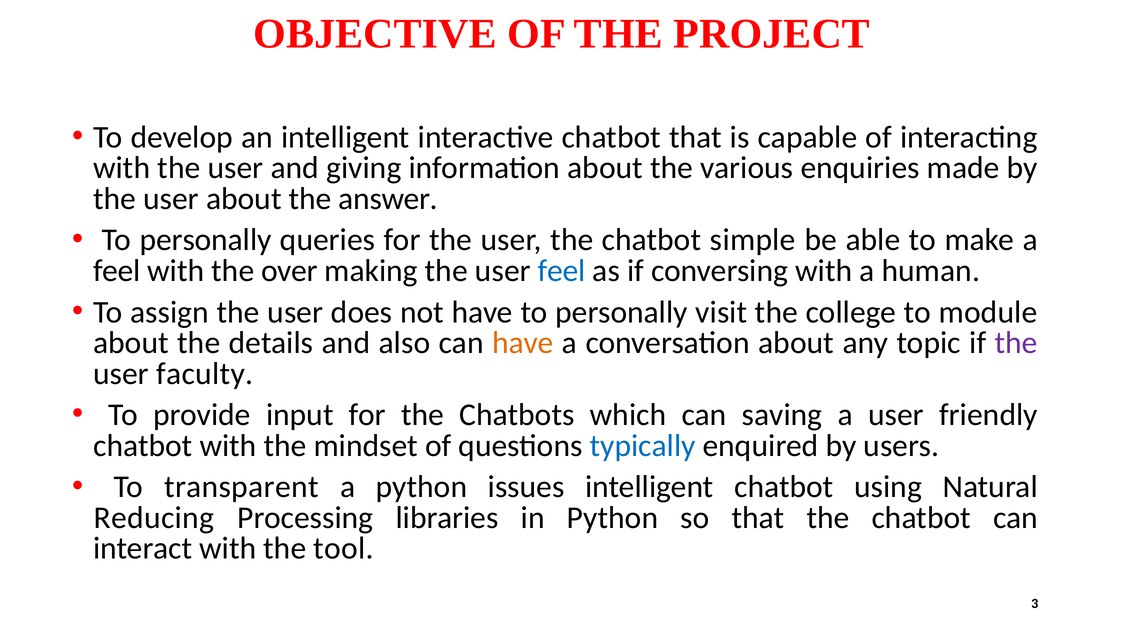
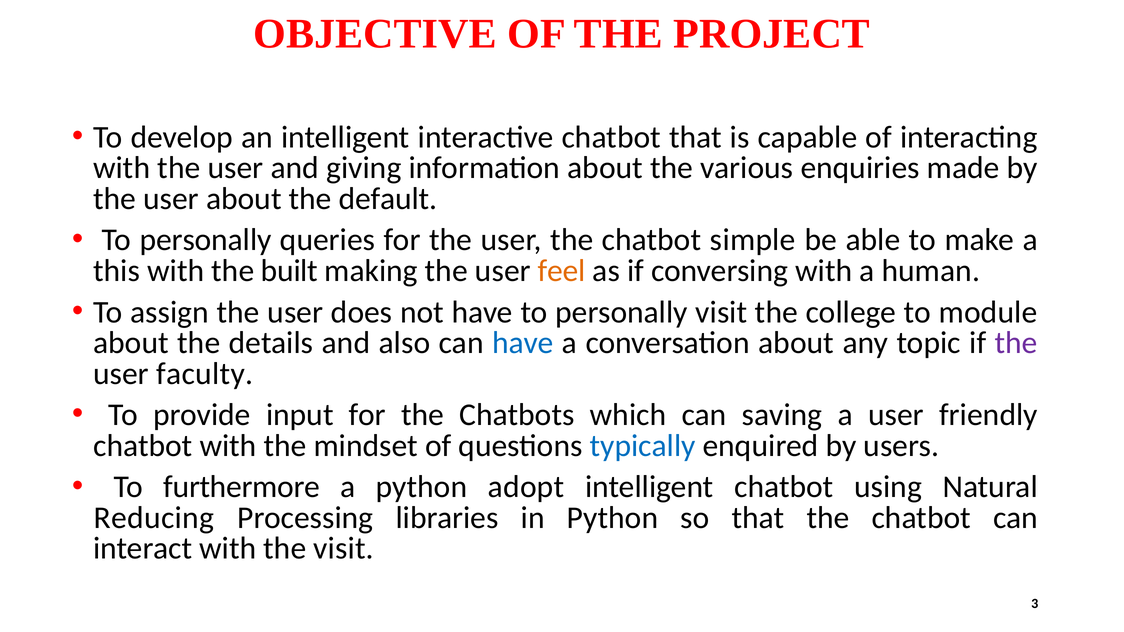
answer: answer -> default
feel at (117, 271): feel -> this
over: over -> built
feel at (562, 271) colour: blue -> orange
have at (523, 343) colour: orange -> blue
transparent: transparent -> furthermore
issues: issues -> adopt
the tool: tool -> visit
